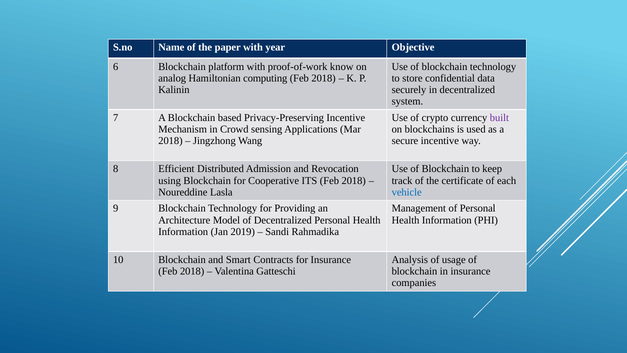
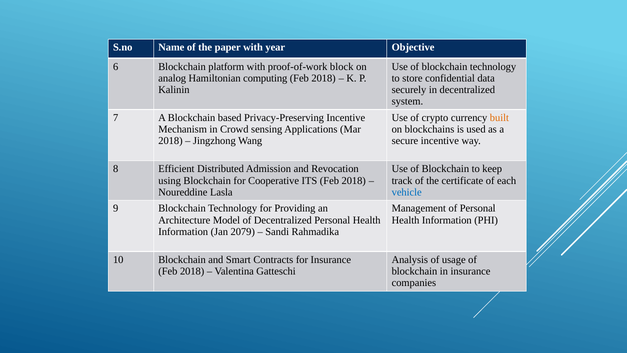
know: know -> block
built colour: purple -> orange
2019: 2019 -> 2079
